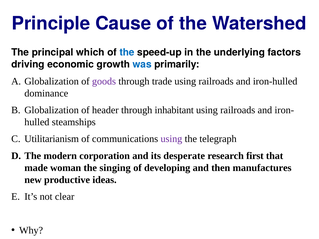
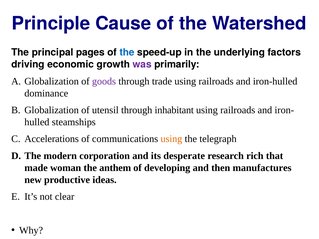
which: which -> pages
was colour: blue -> purple
header: header -> utensil
Utilitarianism: Utilitarianism -> Accelerations
using at (171, 139) colour: purple -> orange
first: first -> rich
singing: singing -> anthem
